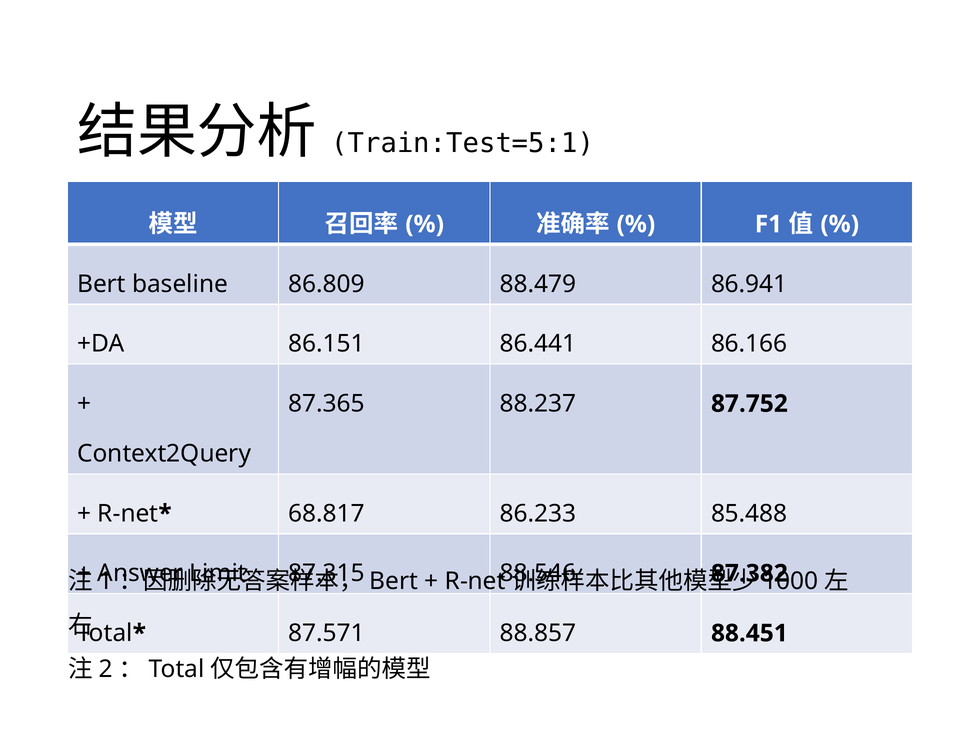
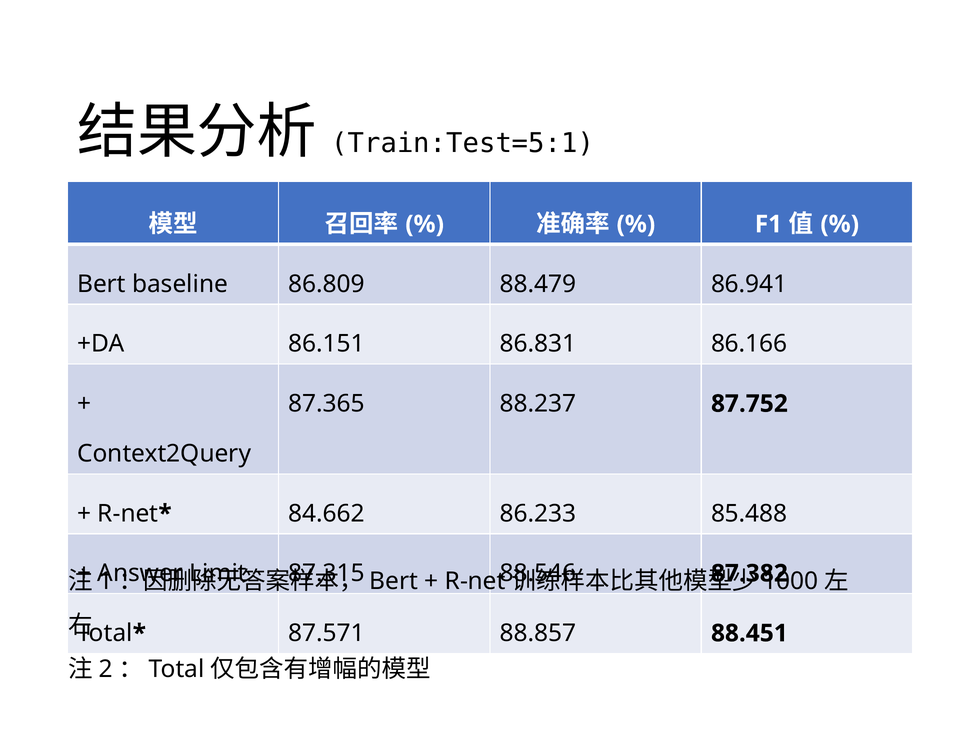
86.441: 86.441 -> 86.831
68.817: 68.817 -> 84.662
